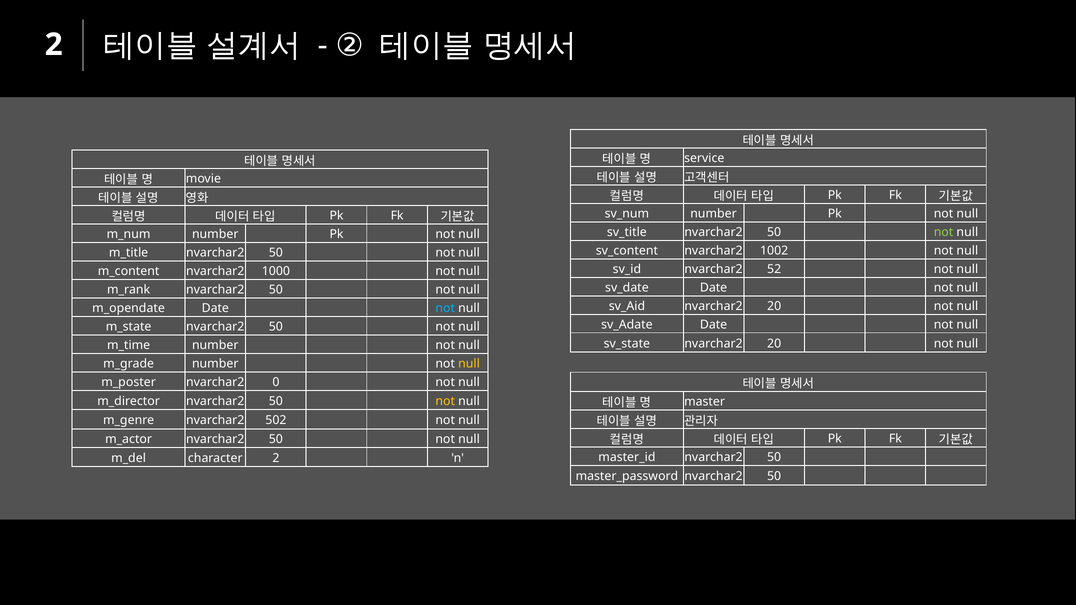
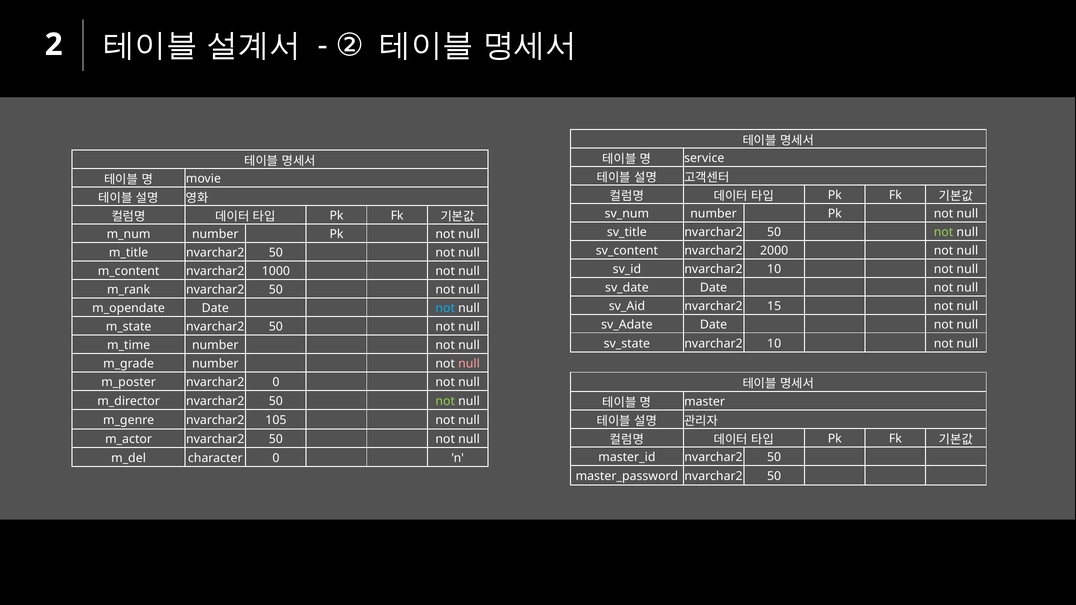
1002: 1002 -> 2000
52 at (774, 269): 52 -> 10
20 at (774, 306): 20 -> 15
20 at (774, 344): 20 -> 10
null at (469, 364) colour: yellow -> pink
not at (445, 401) colour: yellow -> light green
502: 502 -> 105
character 2: 2 -> 0
